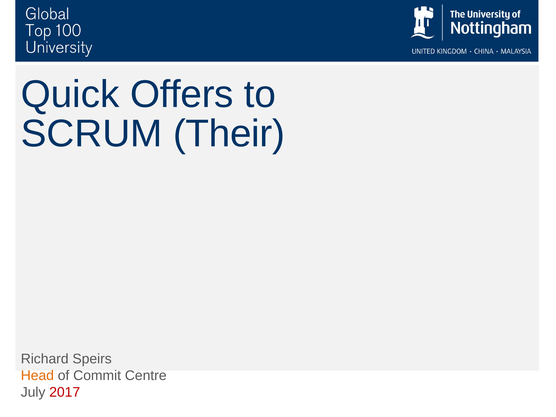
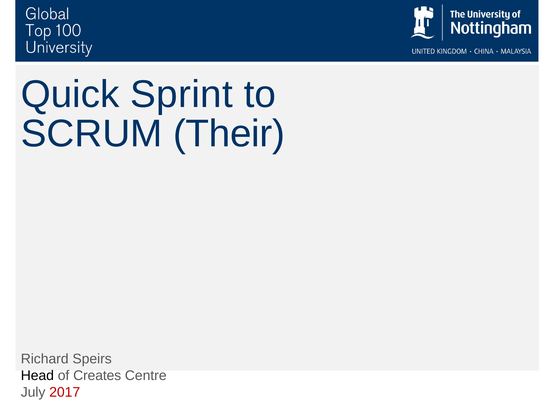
Offers: Offers -> Sprint
Head colour: orange -> black
Commit: Commit -> Creates
